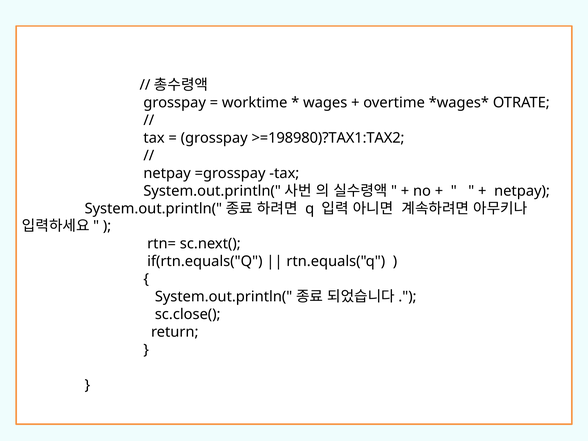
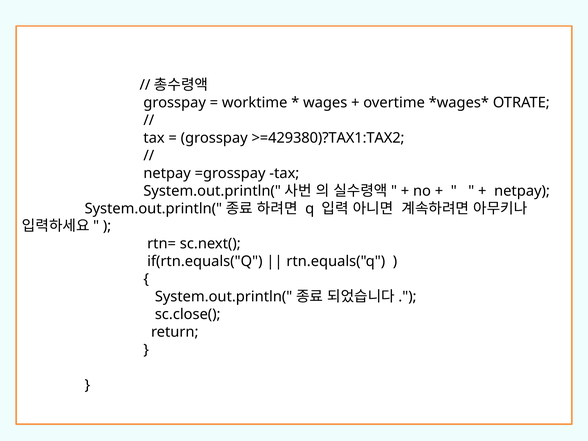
>=198980)?TAX1:TAX2: >=198980)?TAX1:TAX2 -> >=429380)?TAX1:TAX2
